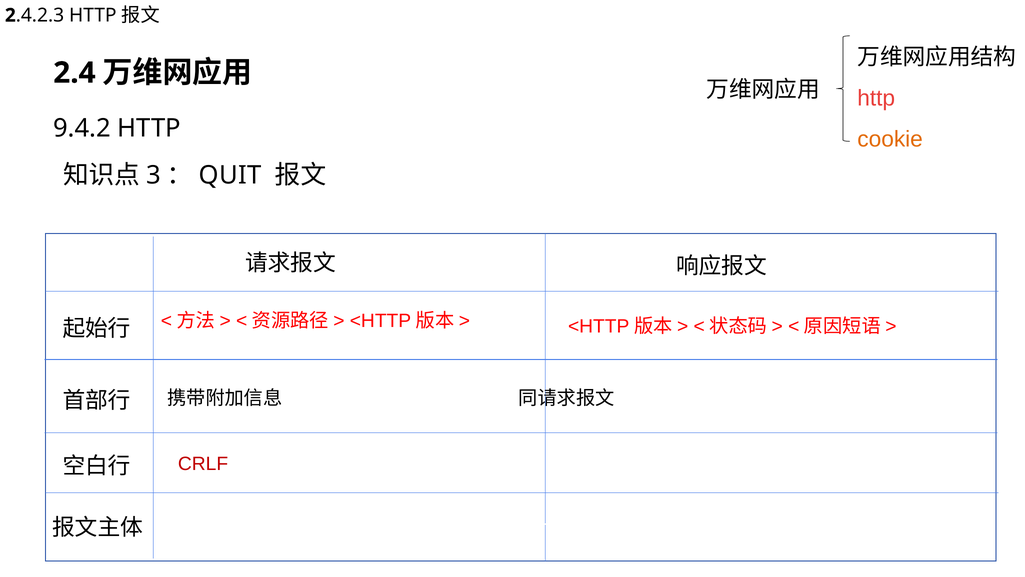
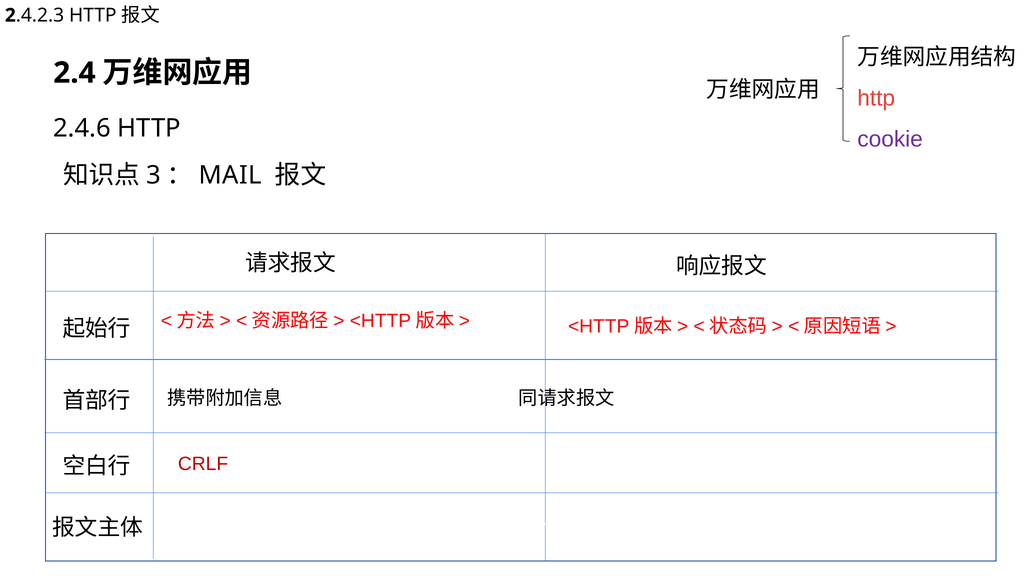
9.4.2: 9.4.2 -> 2.4.6
cookie colour: orange -> purple
QUIT: QUIT -> MAIL
